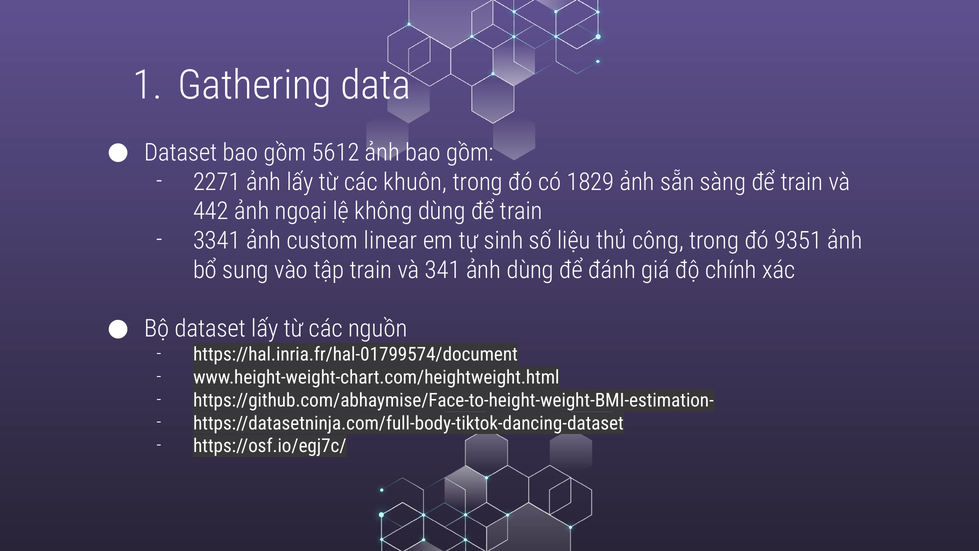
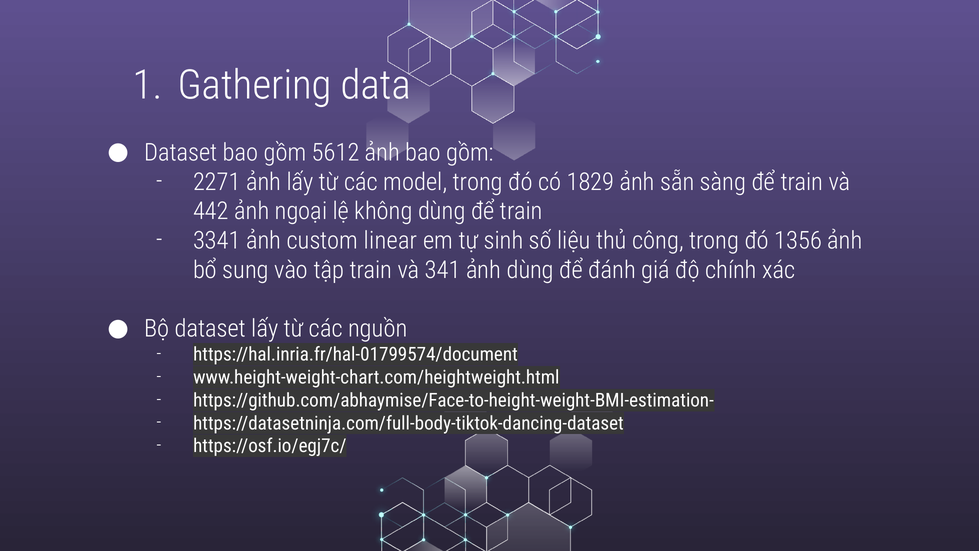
khuôn: khuôn -> model
9351: 9351 -> 1356
